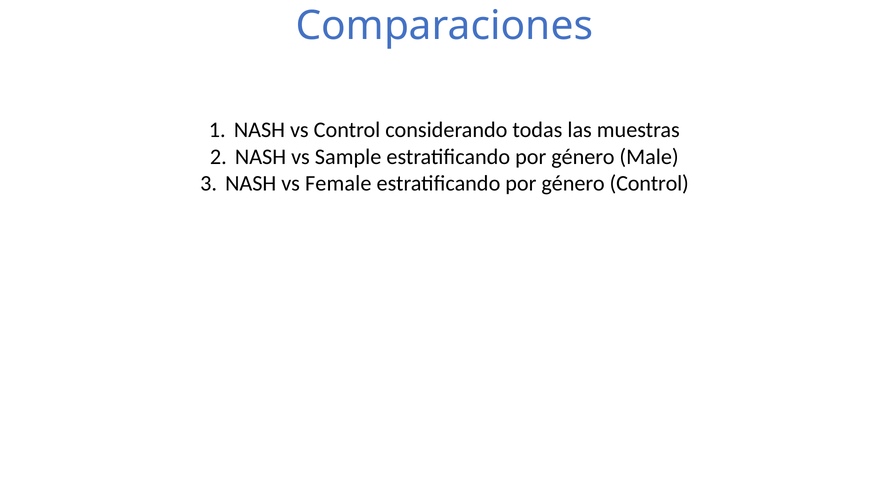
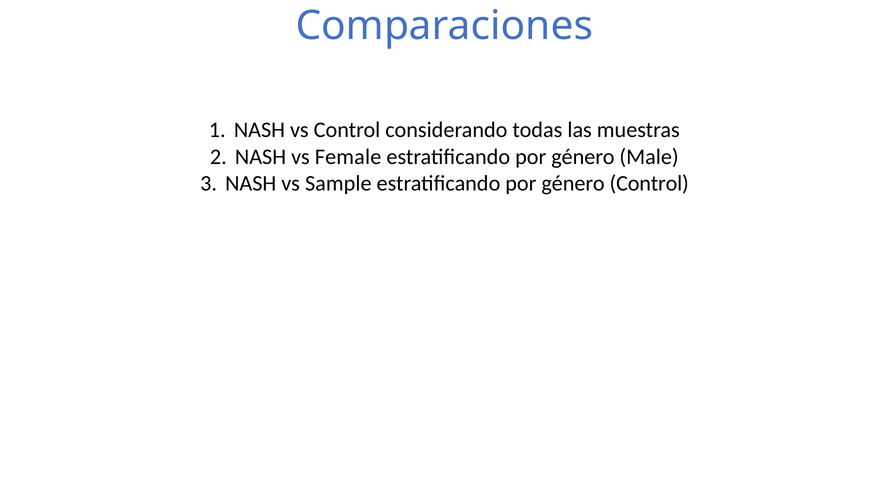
Sample: Sample -> Female
Female: Female -> Sample
